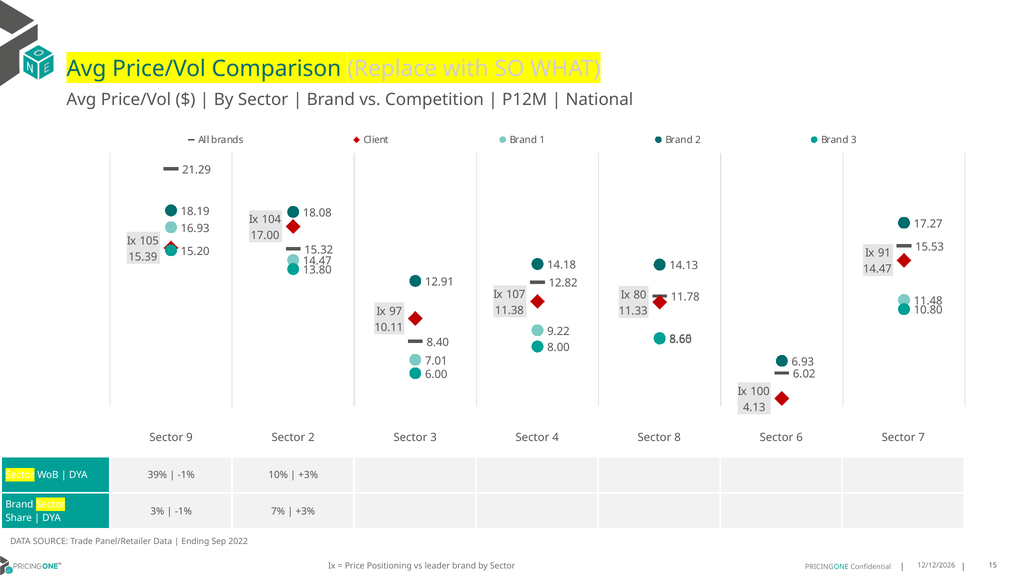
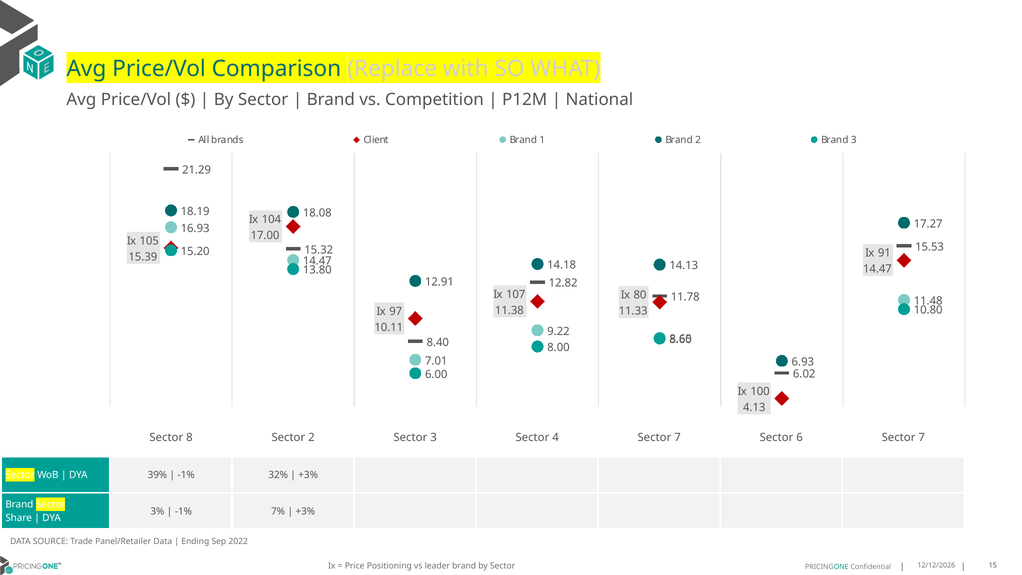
9: 9 -> 8
4 Sector 8: 8 -> 7
10%: 10% -> 32%
